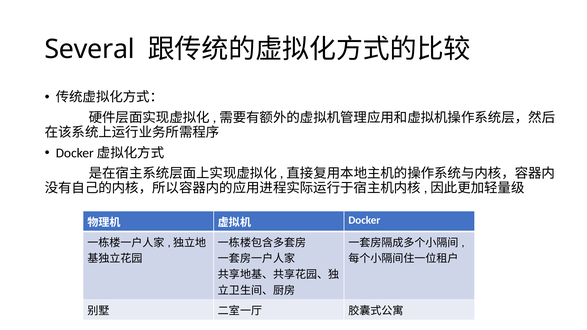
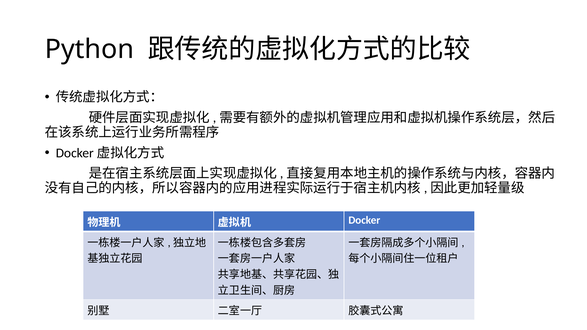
Several: Several -> Python
